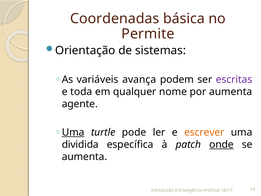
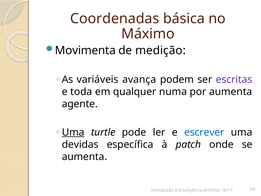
Permite: Permite -> Máximo
Orientação: Orientação -> Movimenta
sistemas: sistemas -> medição
nome: nome -> numa
escrever colour: orange -> blue
dividida: dividida -> devidas
onde underline: present -> none
